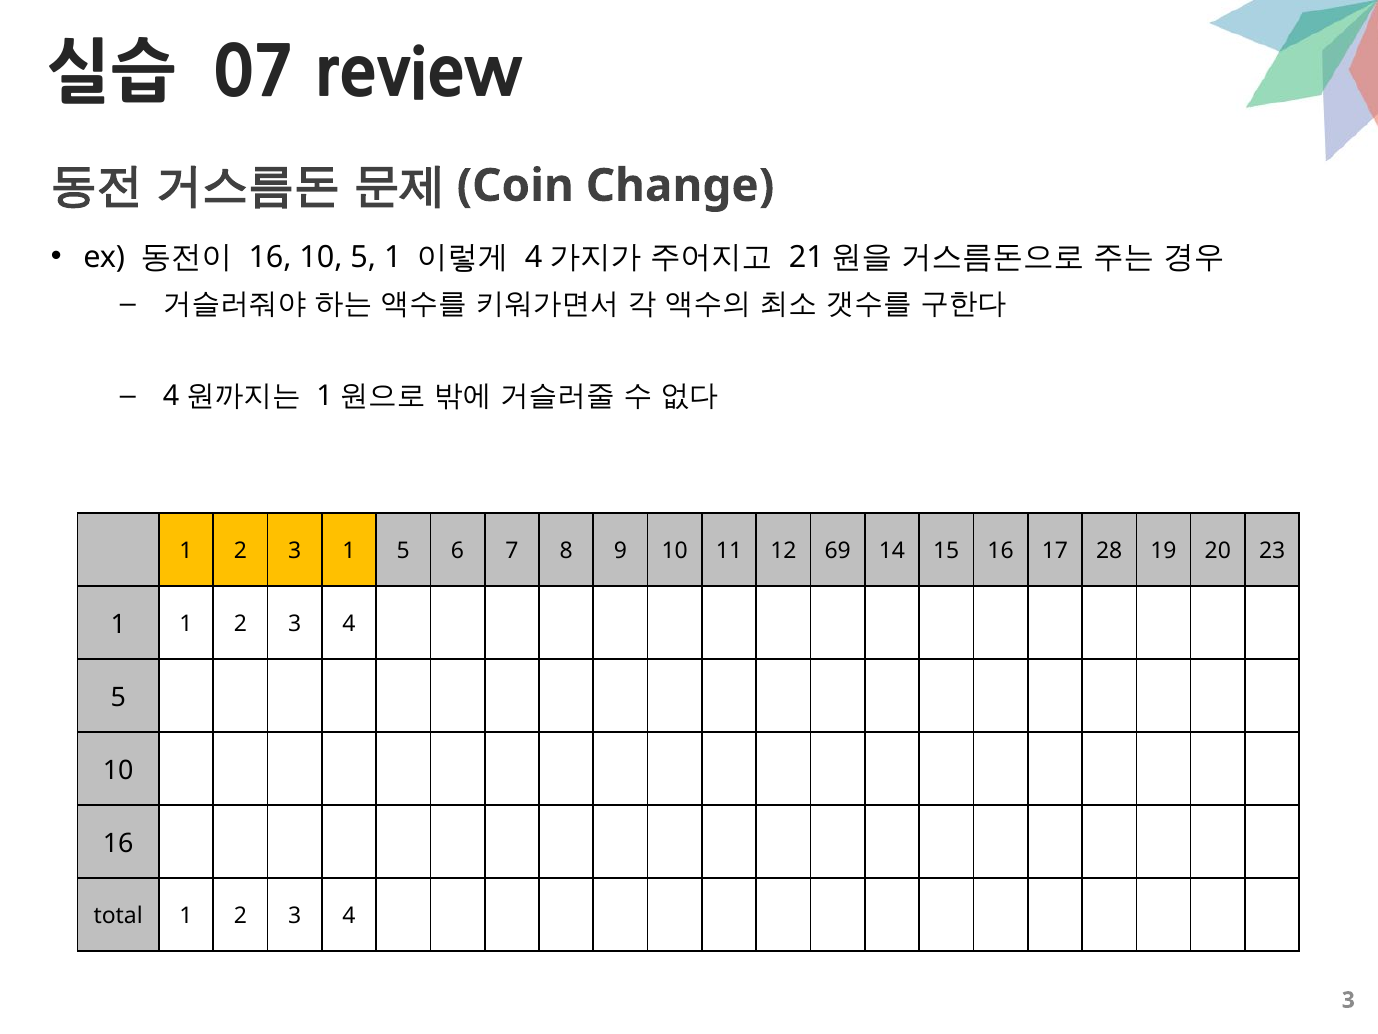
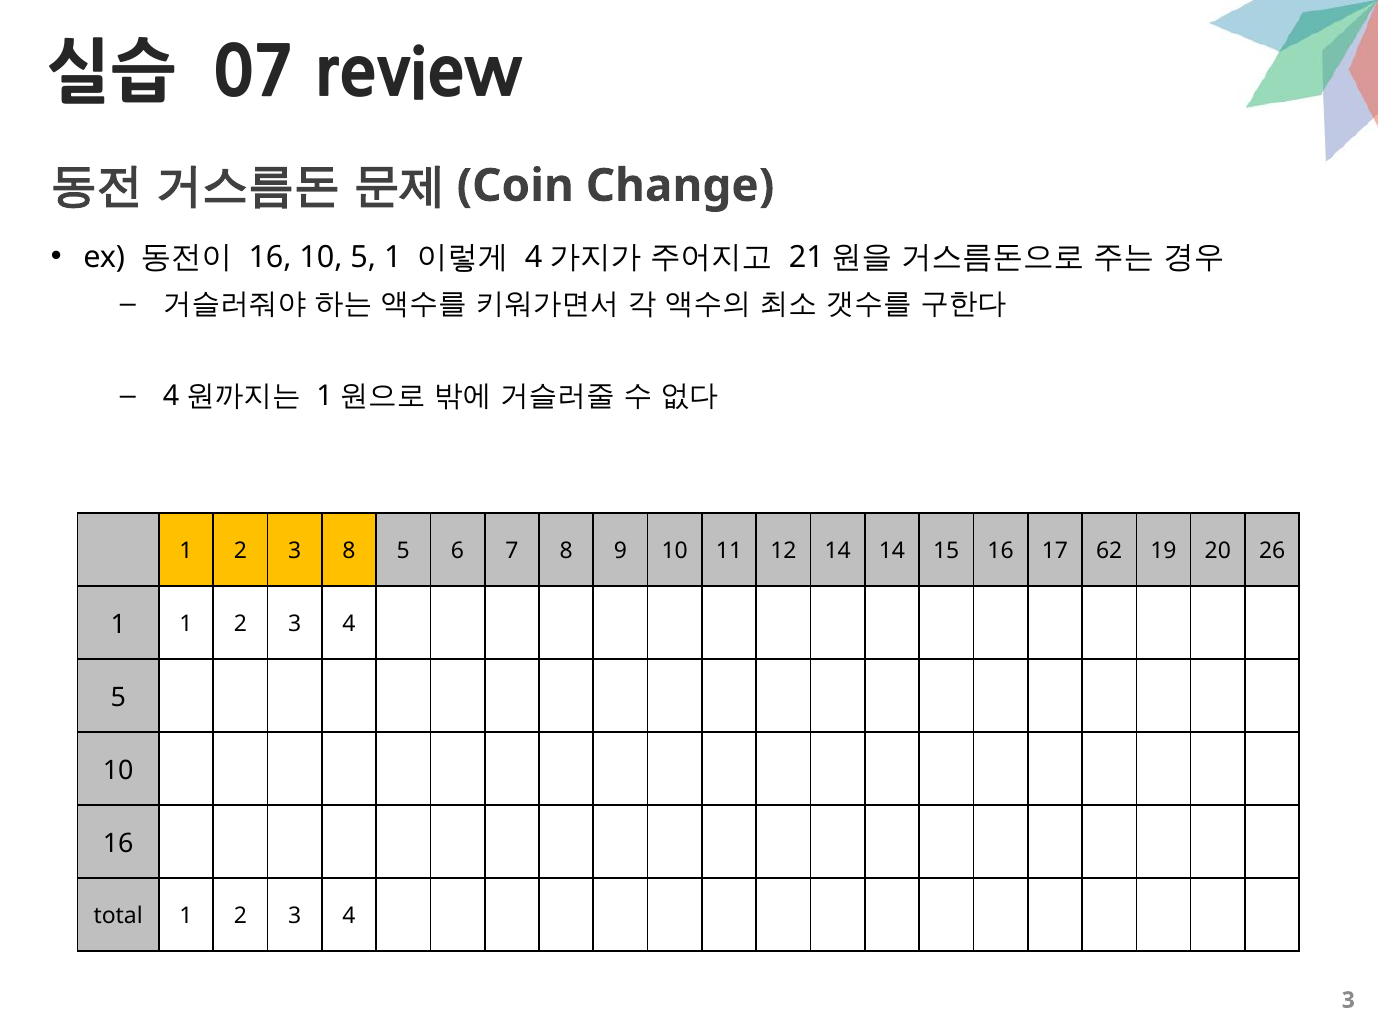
3 1: 1 -> 8
12 69: 69 -> 14
28: 28 -> 62
23: 23 -> 26
